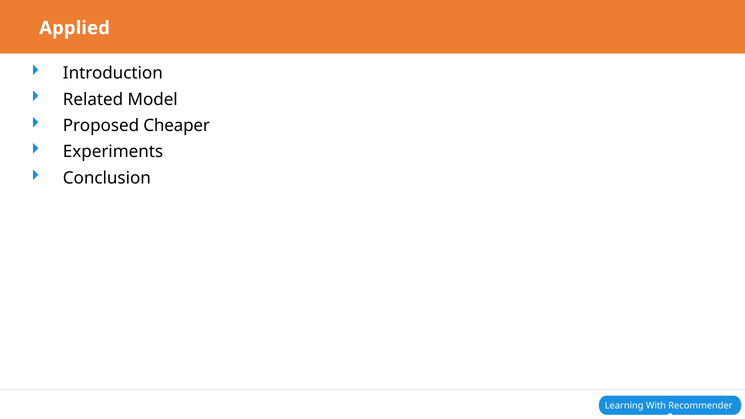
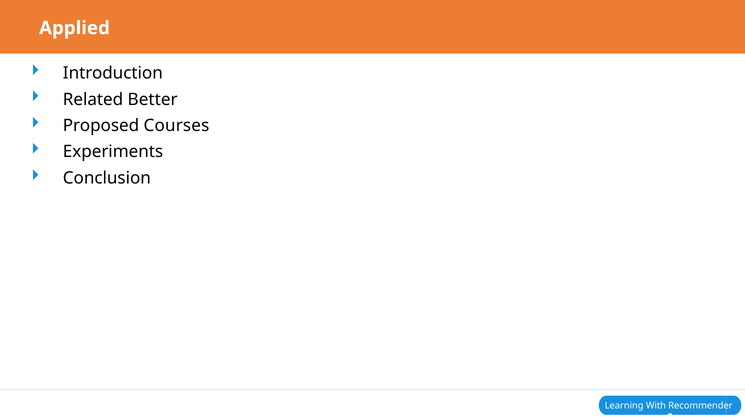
Model: Model -> Better
Cheaper: Cheaper -> Courses
